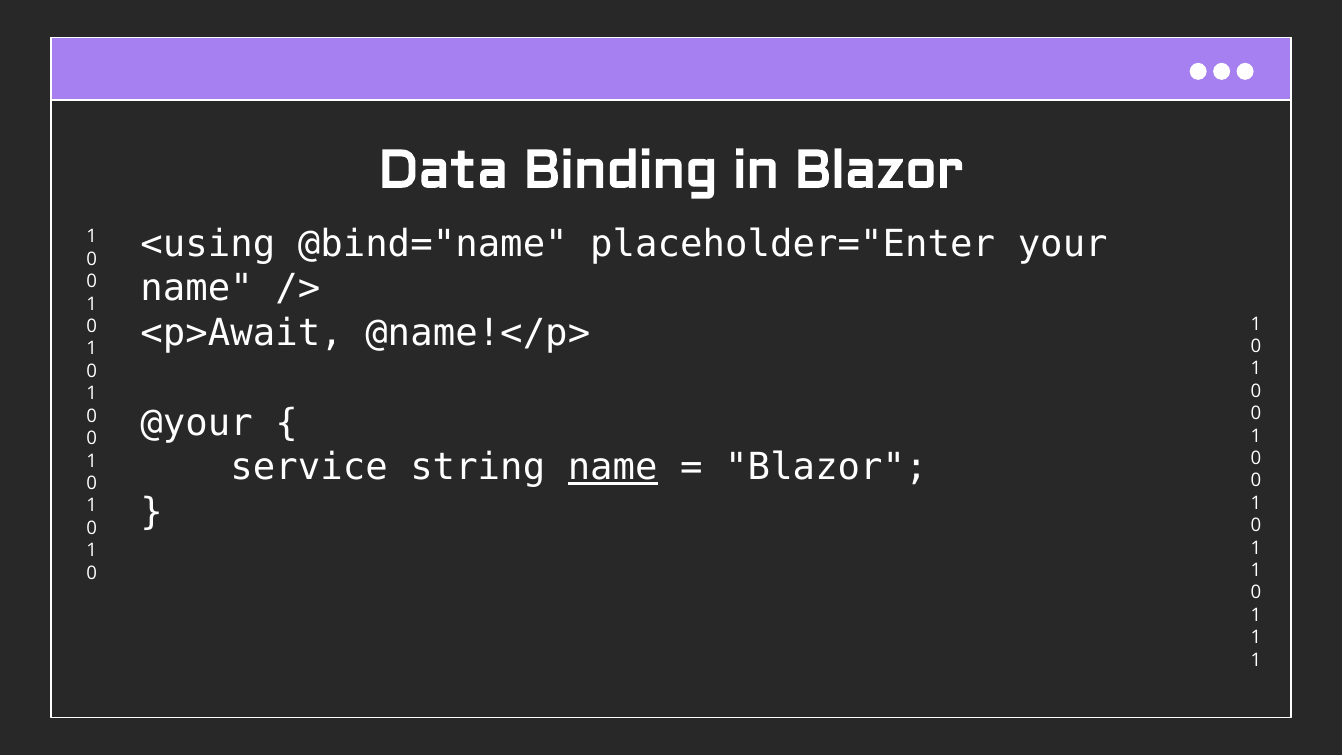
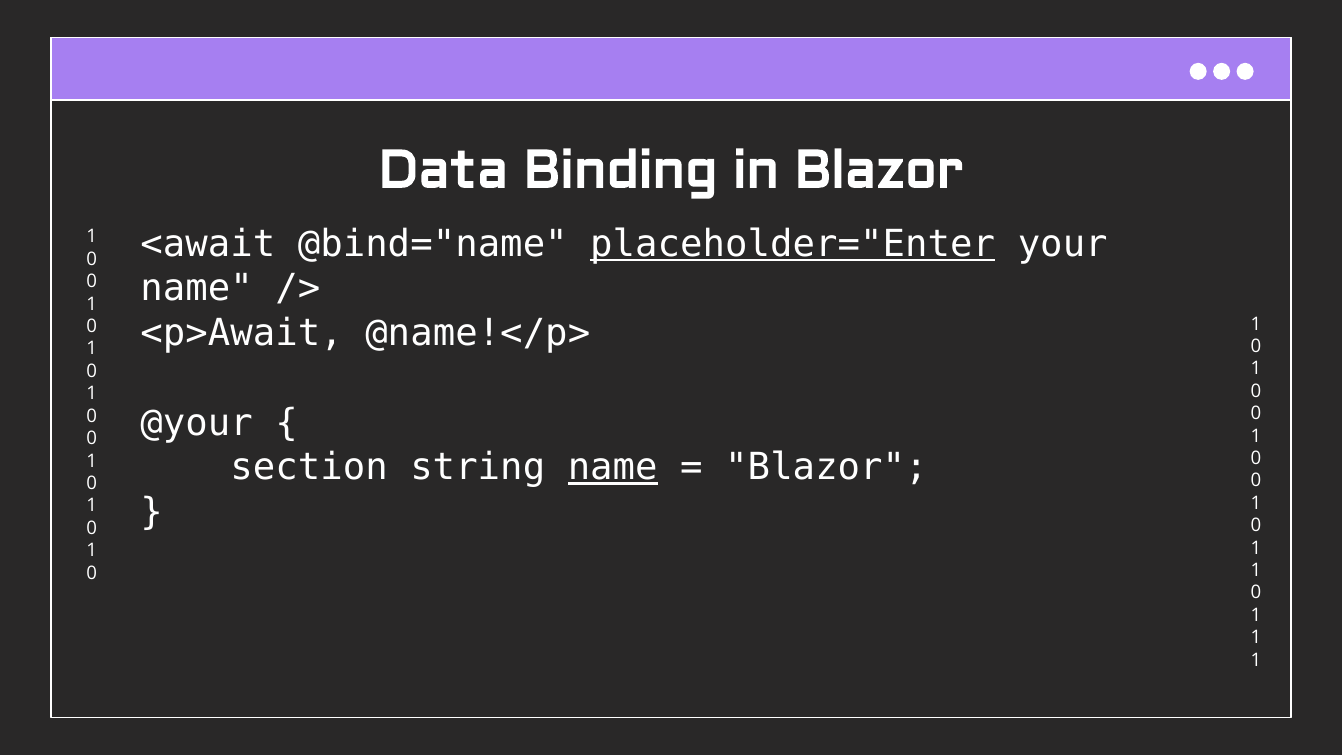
<using: <using -> <await
placeholder="Enter underline: none -> present
service: service -> section
